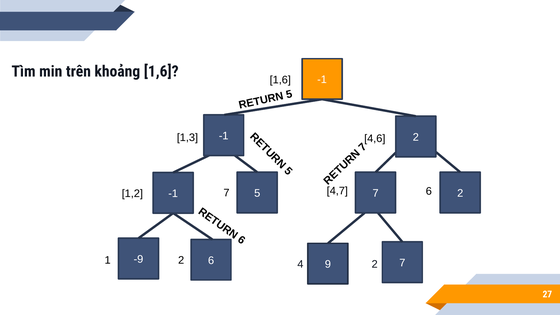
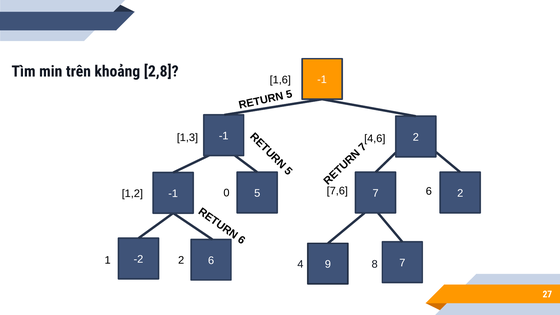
khoảng 1,6: 1,6 -> 2,8
4,7: 4,7 -> 7,6
1,2 7: 7 -> 0
-9: -9 -> -2
4 2: 2 -> 8
